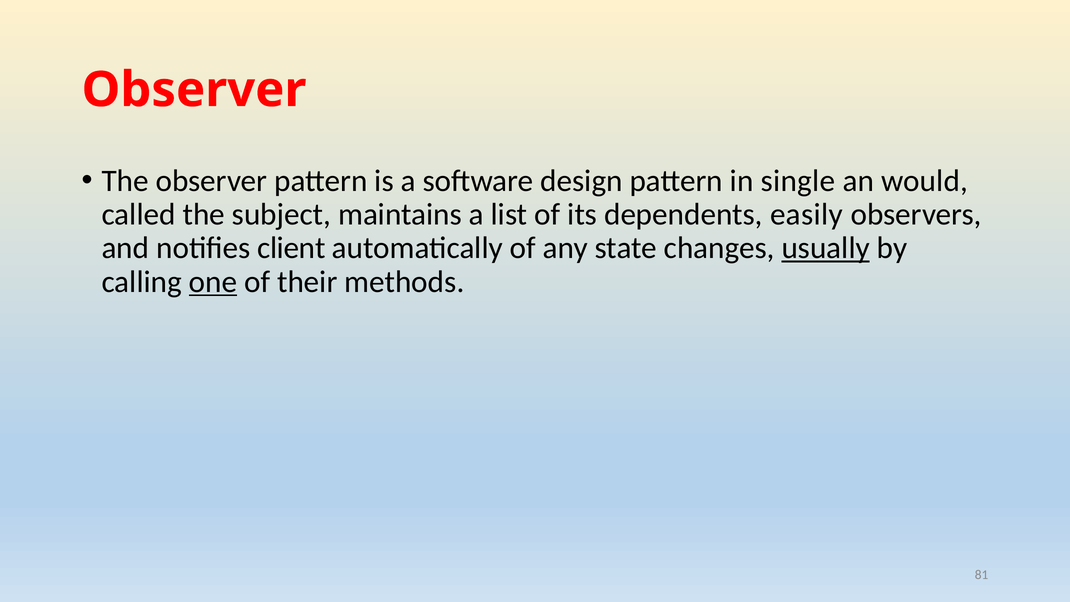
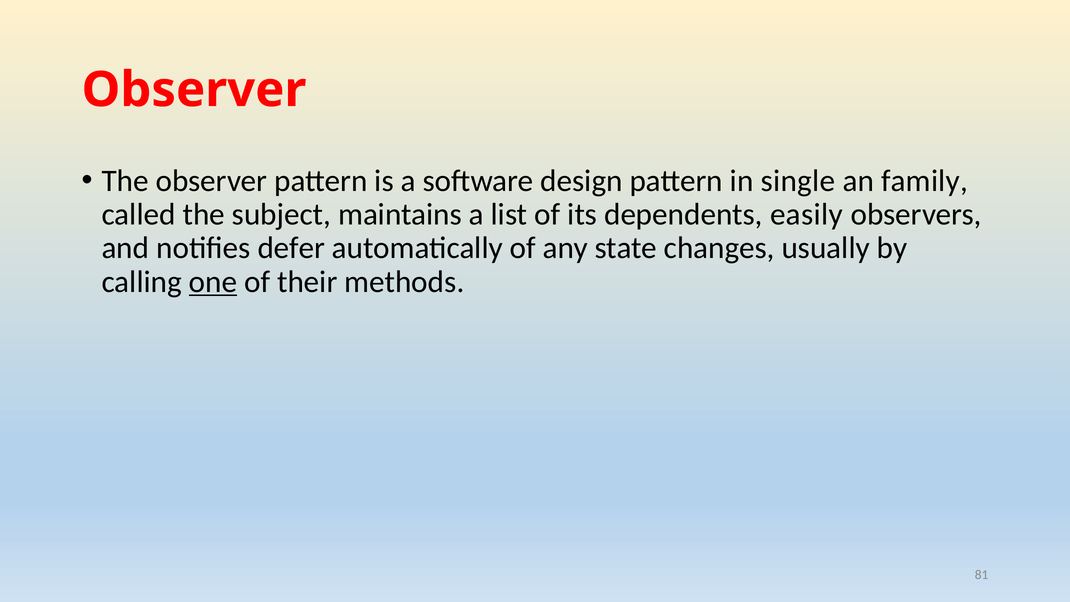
would: would -> family
client: client -> defer
usually underline: present -> none
